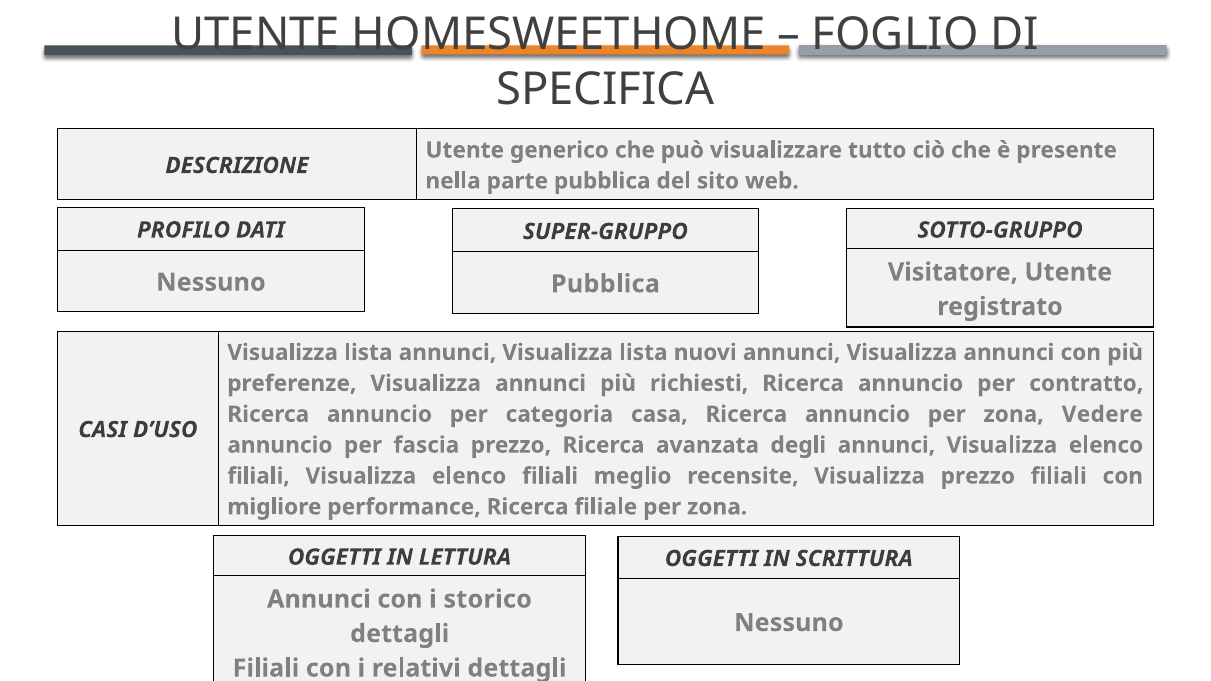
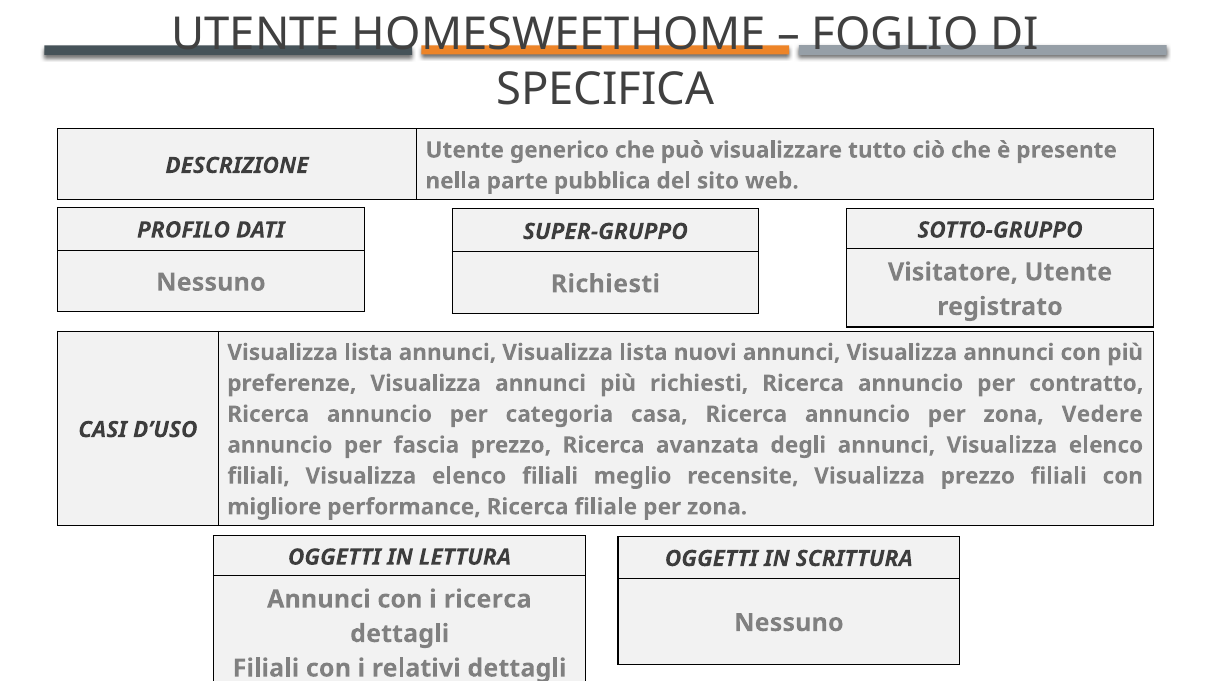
Pubblica at (605, 284): Pubblica -> Richiesti
i storico: storico -> ricerca
